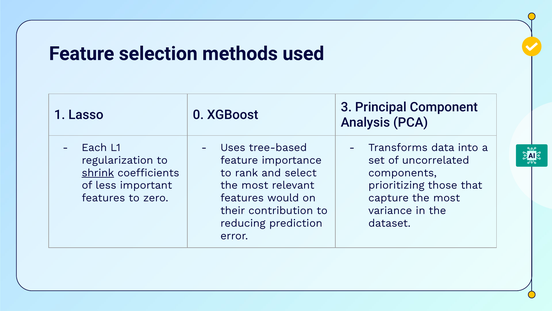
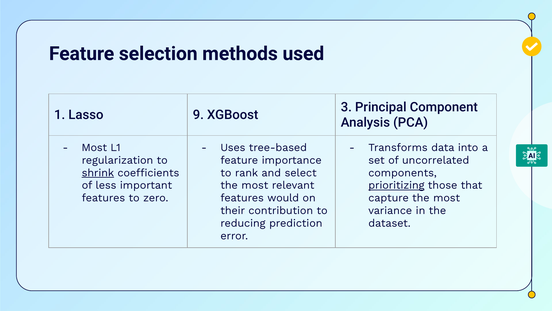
0: 0 -> 9
Each at (94, 147): Each -> Most
prioritizing underline: none -> present
